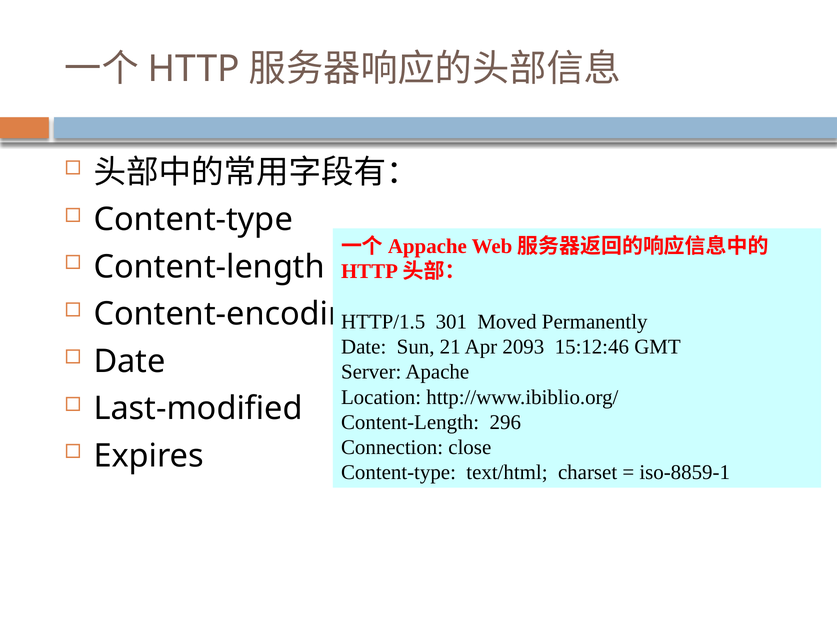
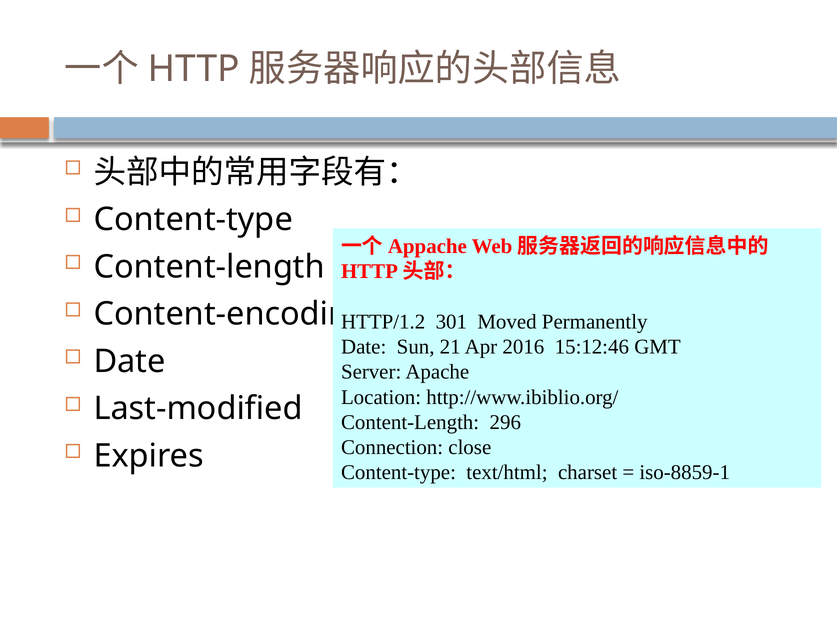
HTTP/1.5: HTTP/1.5 -> HTTP/1.2
2093: 2093 -> 2016
